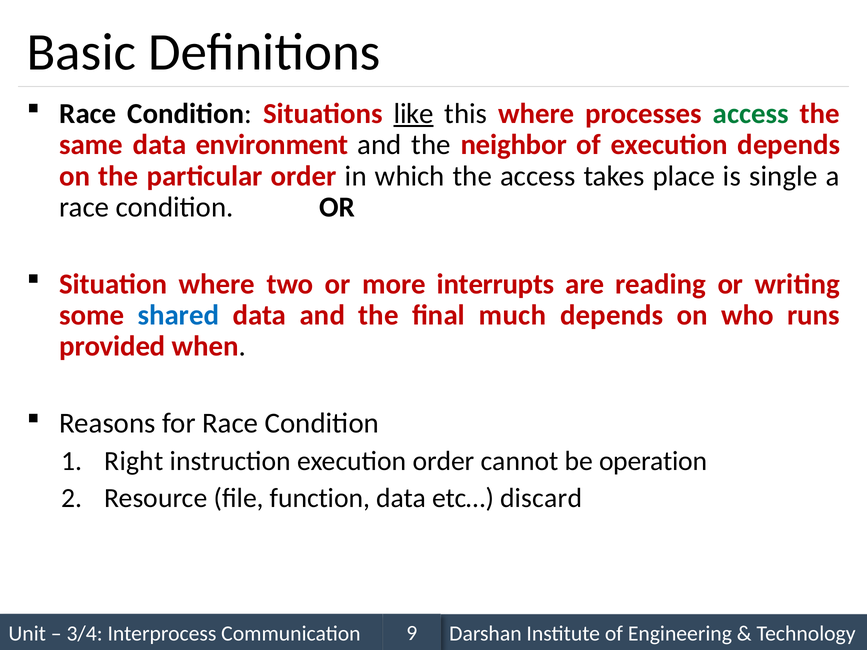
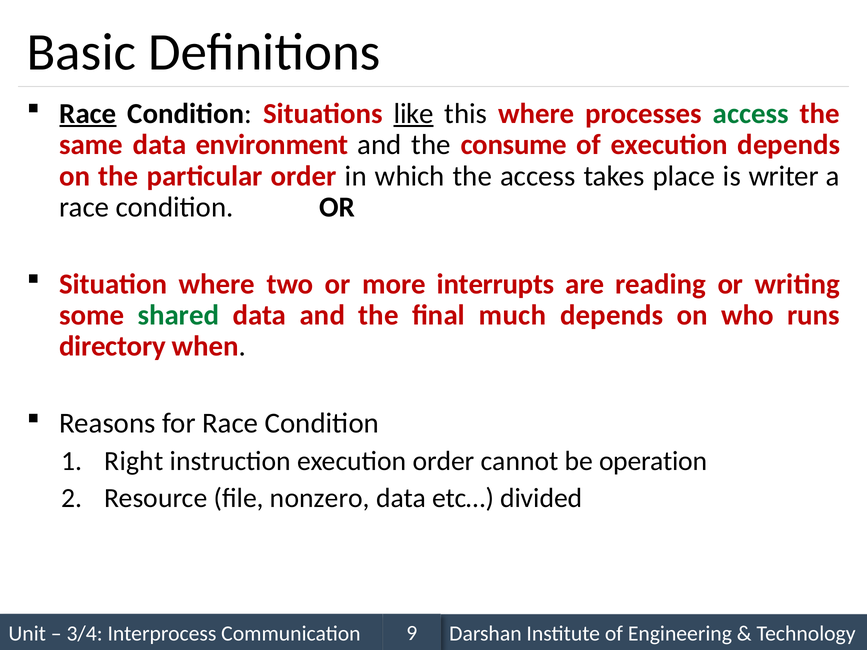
Race at (88, 114) underline: none -> present
neighbor: neighbor -> consume
single: single -> writer
shared colour: blue -> green
provided: provided -> directory
function: function -> nonzero
discard: discard -> divided
